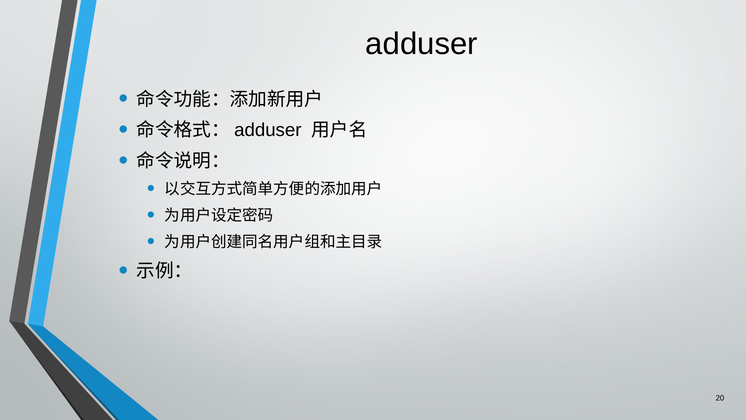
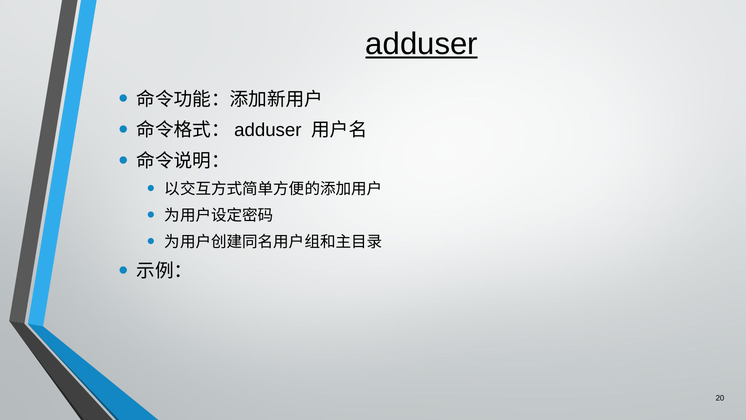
adduser underline: none -> present
